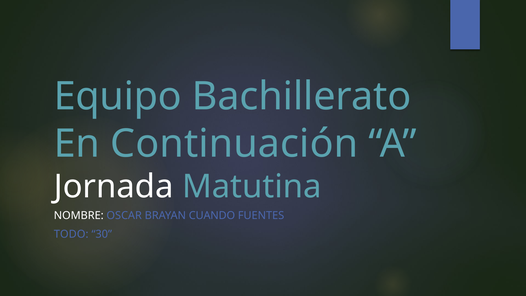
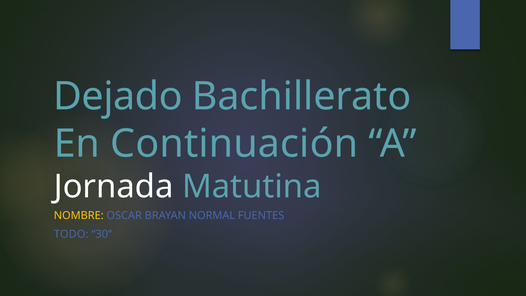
Equipo: Equipo -> Dejado
NOMBRE colour: white -> yellow
CUANDO: CUANDO -> NORMAL
